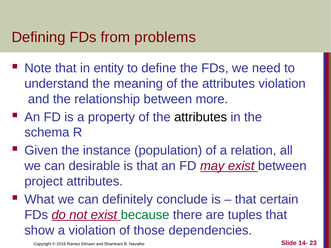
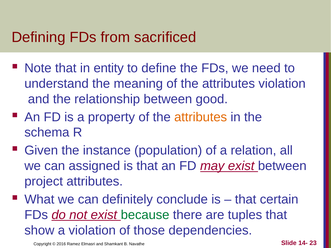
problems: problems -> sacrificed
more: more -> good
attributes at (201, 117) colour: black -> orange
desirable: desirable -> assigned
